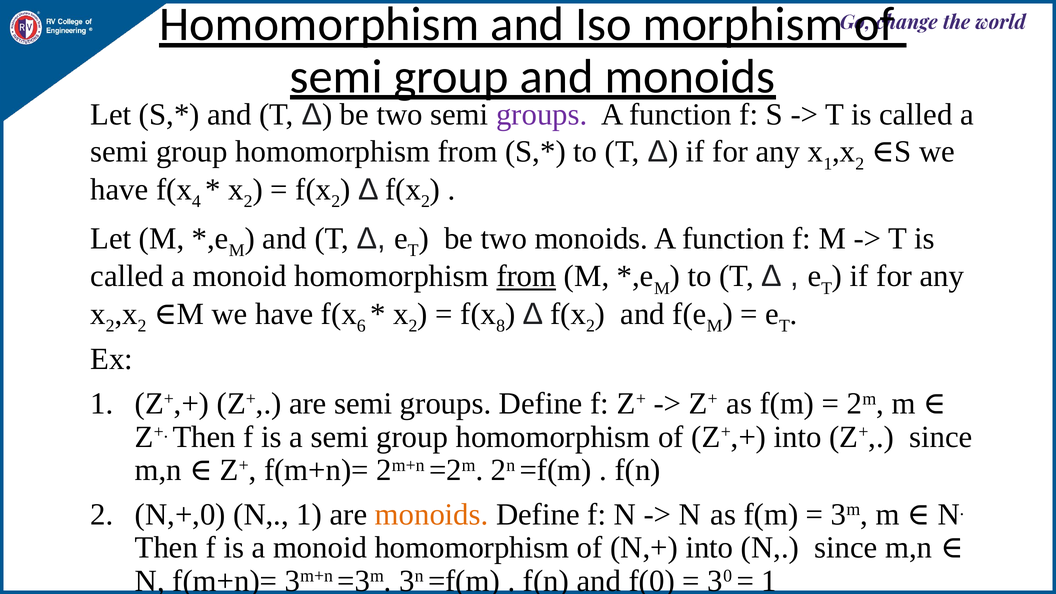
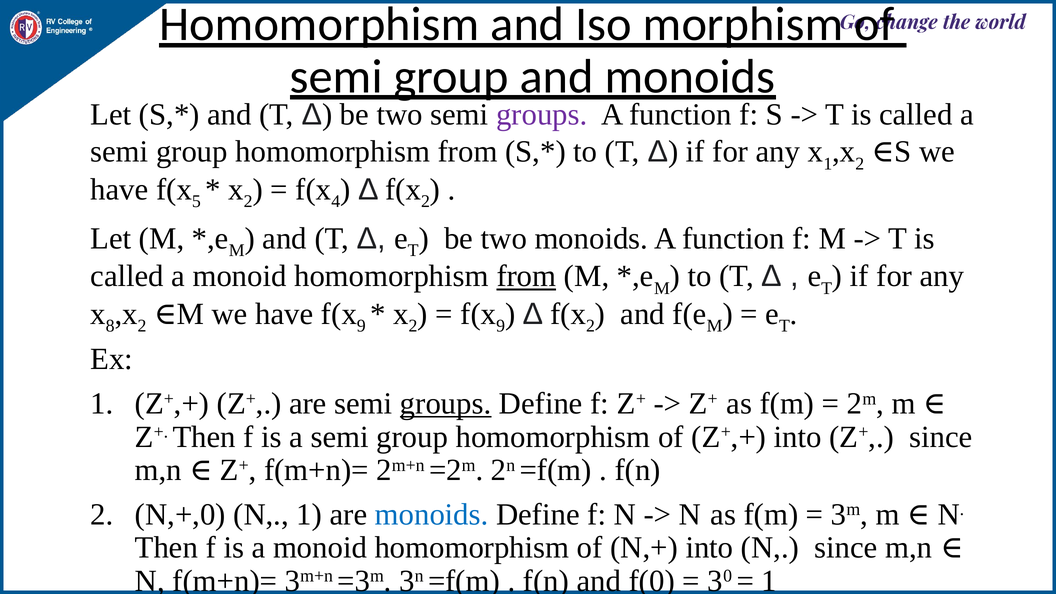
4: 4 -> 5
2 at (336, 202): 2 -> 4
2 at (110, 326): 2 -> 8
6 at (361, 326): 6 -> 9
8 at (501, 326): 8 -> 9
groups at (446, 404) underline: none -> present
monoids at (432, 514) colour: orange -> blue
